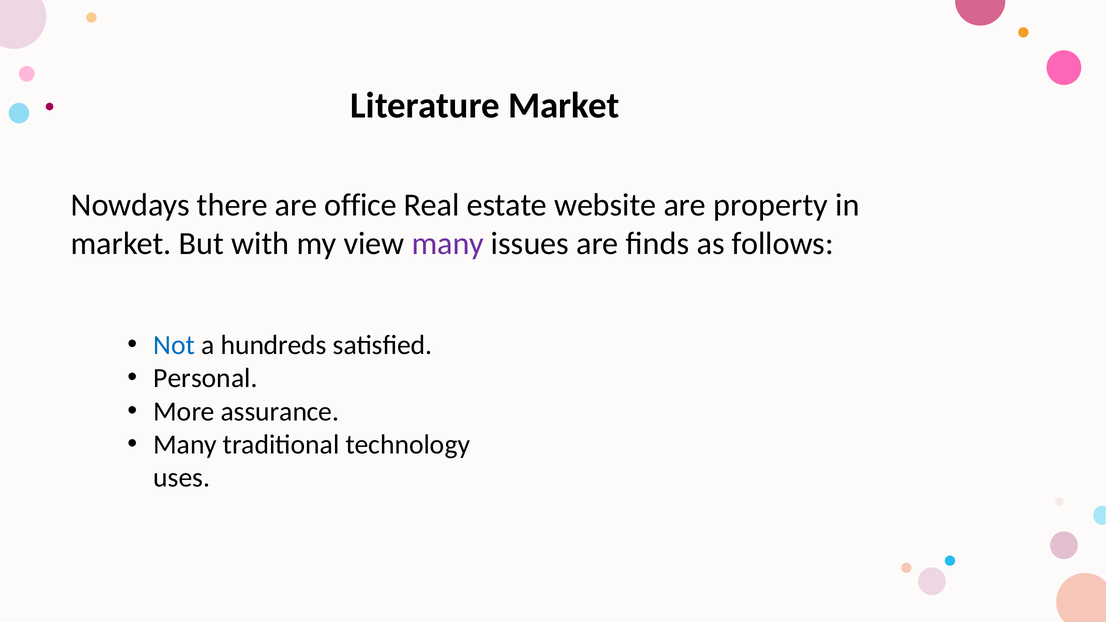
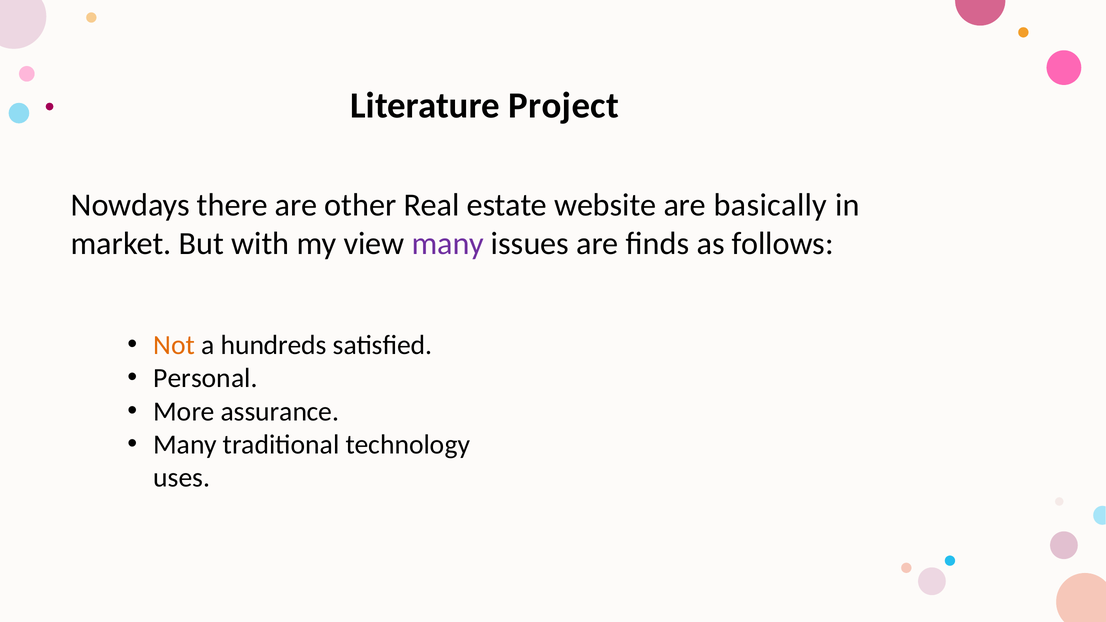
Literature Market: Market -> Project
office: office -> other
property: property -> basically
Not colour: blue -> orange
